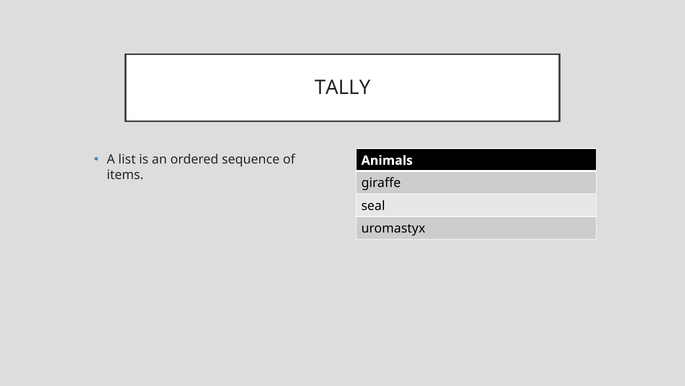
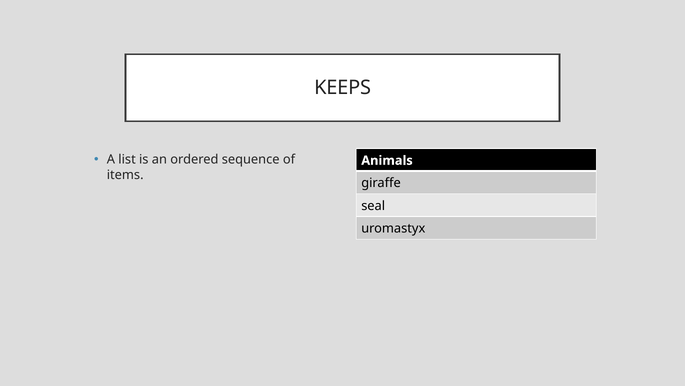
TALLY: TALLY -> KEEPS
